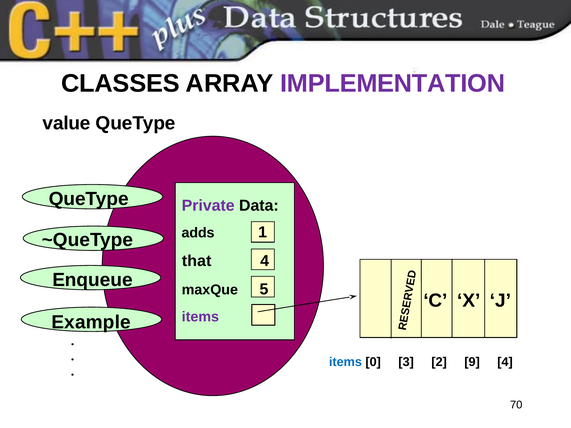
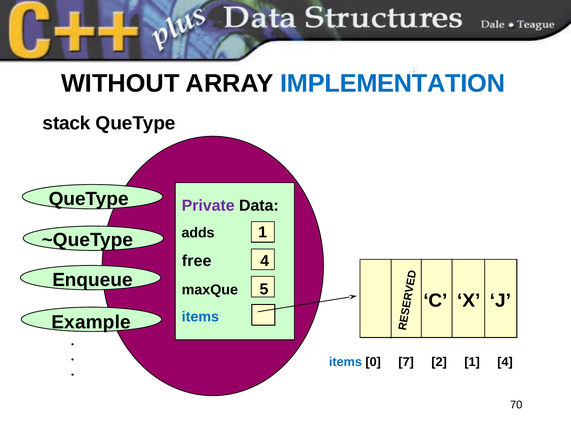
CLASSES: CLASSES -> WITHOUT
IMPLEMENTATION colour: purple -> blue
value: value -> stack
that: that -> free
items at (200, 317) colour: purple -> blue
3: 3 -> 7
2 9: 9 -> 1
